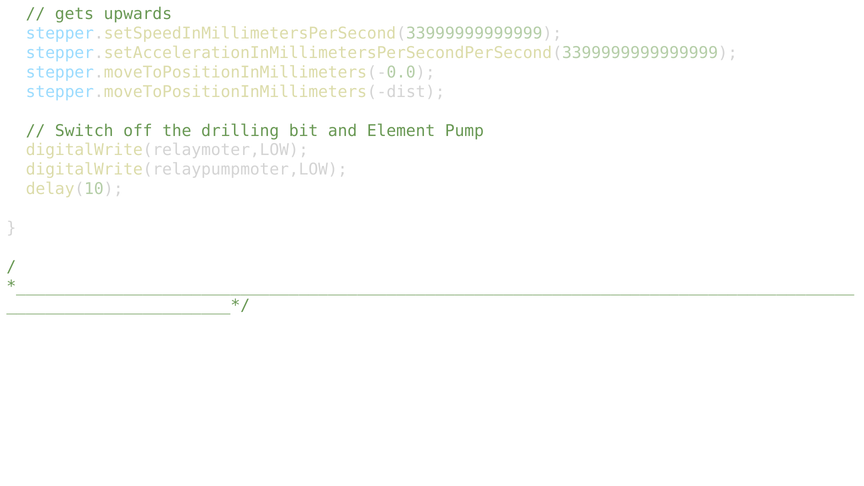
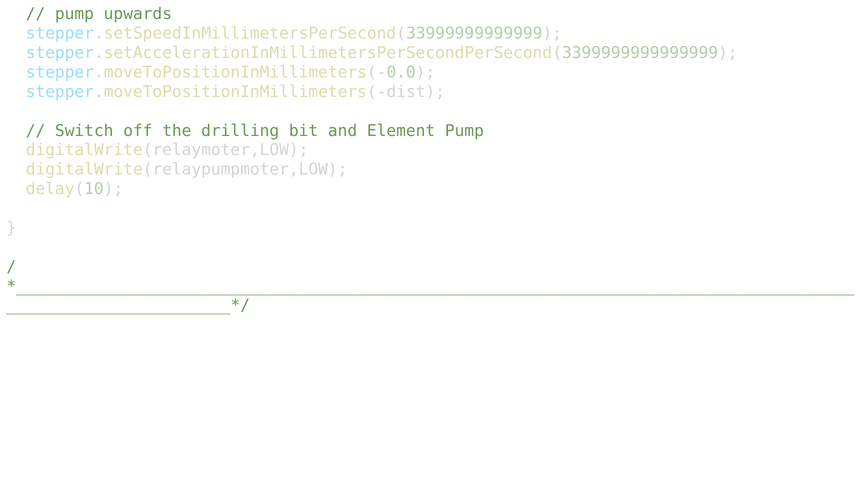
gets at (74, 14): gets -> pump
